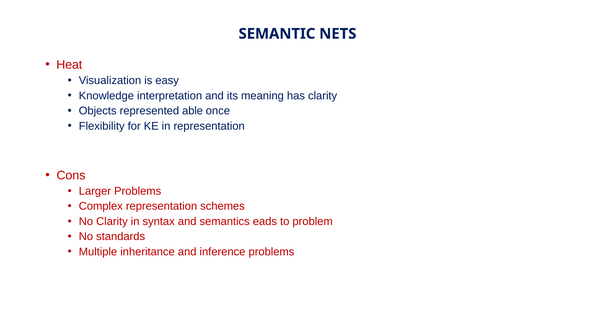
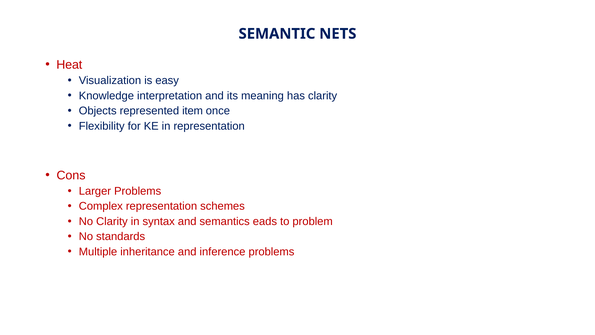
able: able -> item
